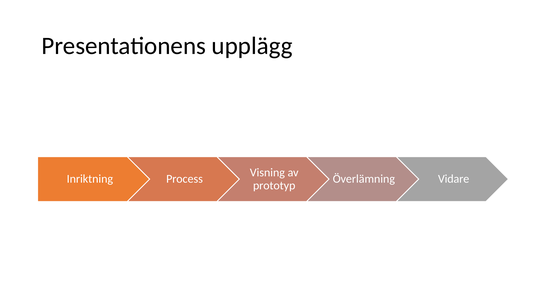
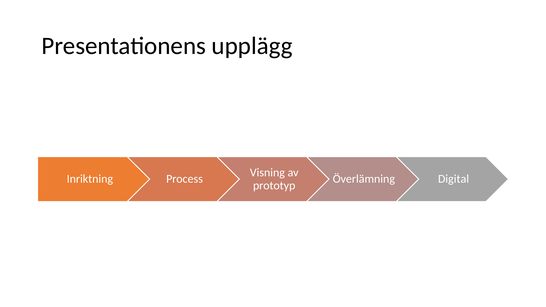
Vidare: Vidare -> Digital
